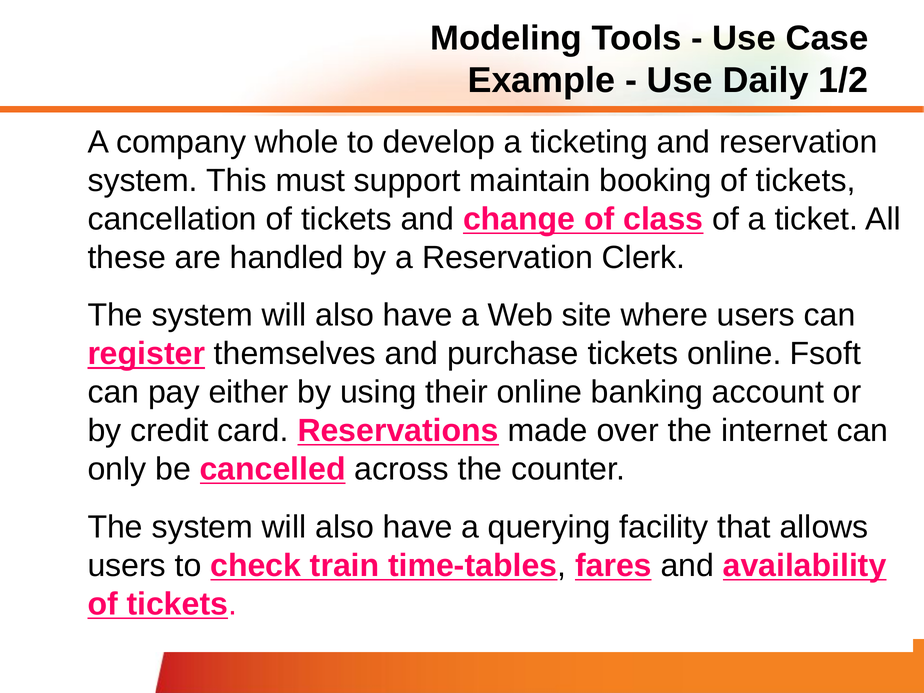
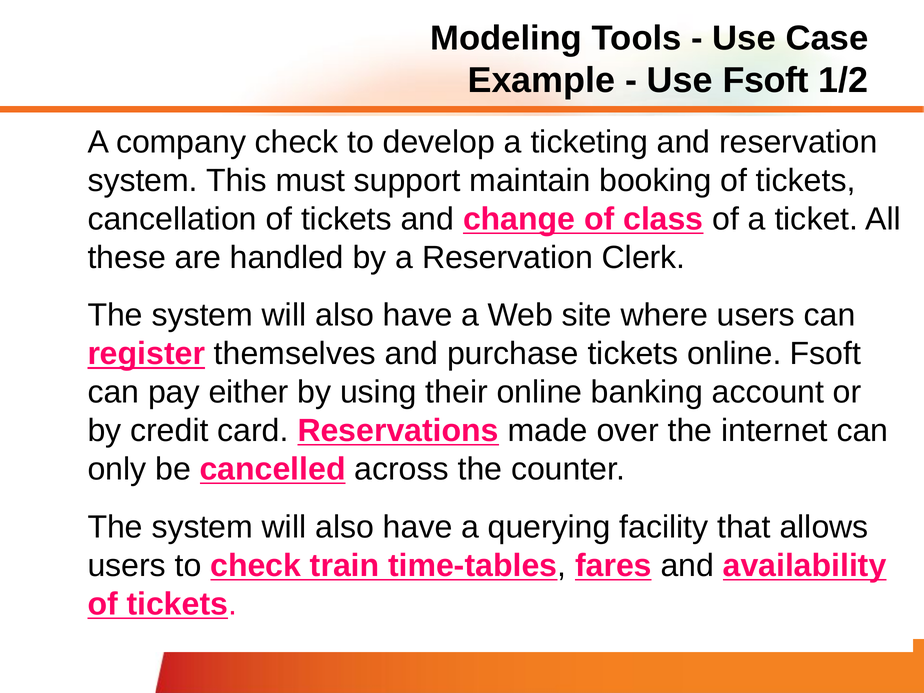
Use Daily: Daily -> Fsoft
company whole: whole -> check
